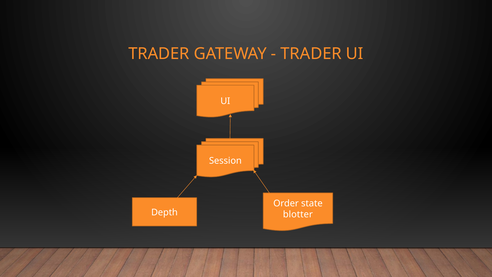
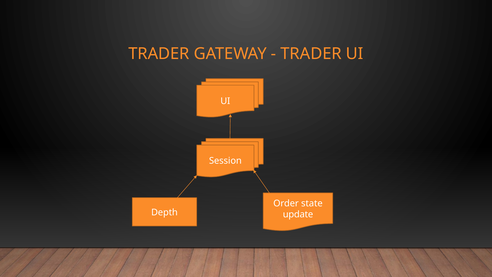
blotter: blotter -> update
